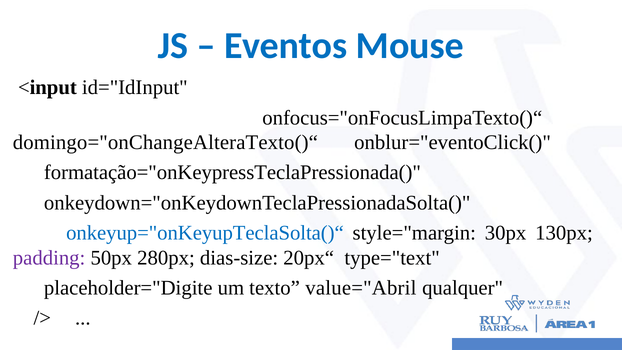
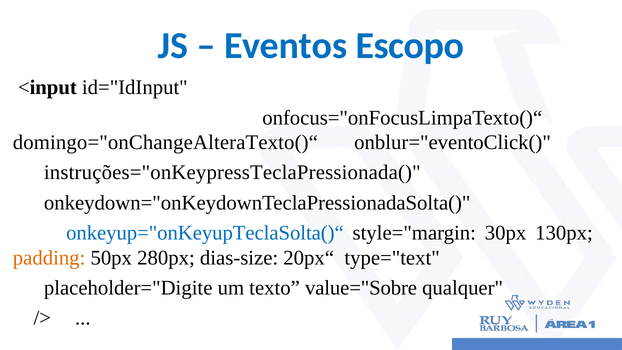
Mouse: Mouse -> Escopo
formatação="onKeypressTeclaPressionada(: formatação="onKeypressTeclaPressionada( -> instruções="onKeypressTeclaPressionada(
padding colour: purple -> orange
value="Abril: value="Abril -> value="Sobre
